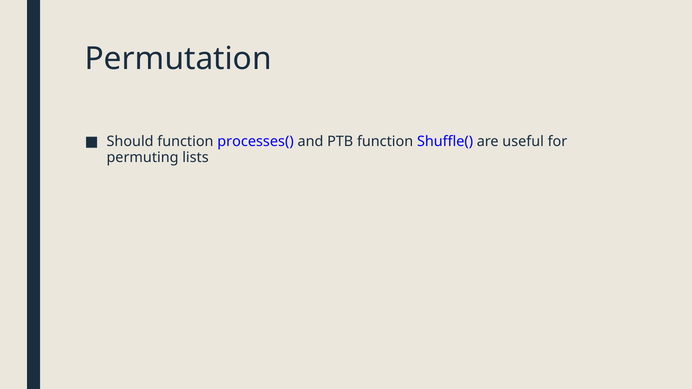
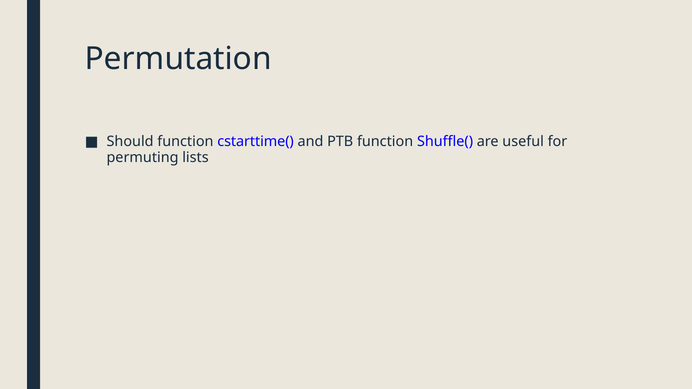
processes(: processes( -> cstarttime(
